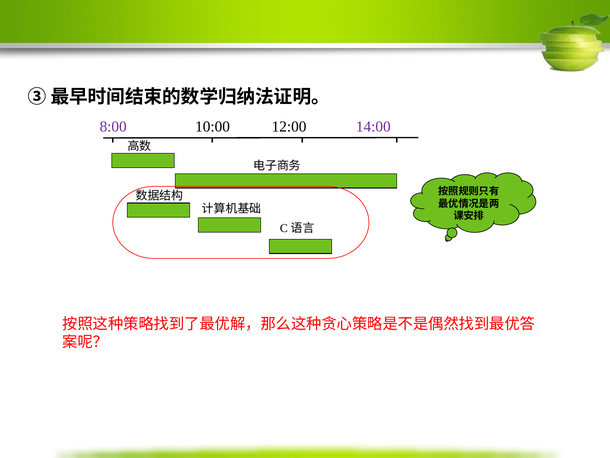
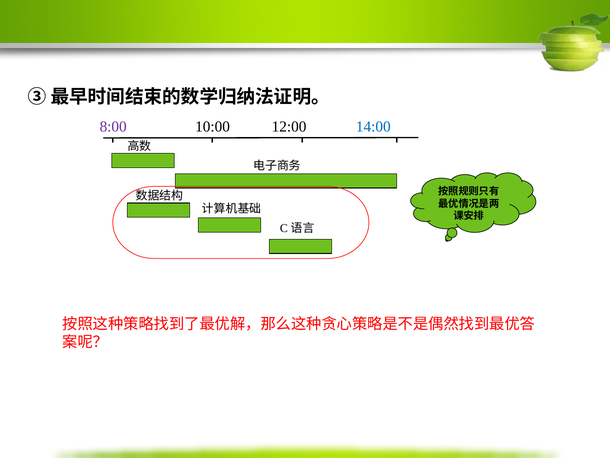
14:00 colour: purple -> blue
